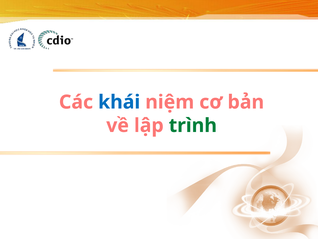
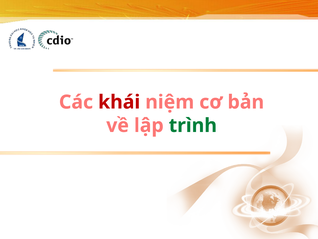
khái colour: blue -> red
